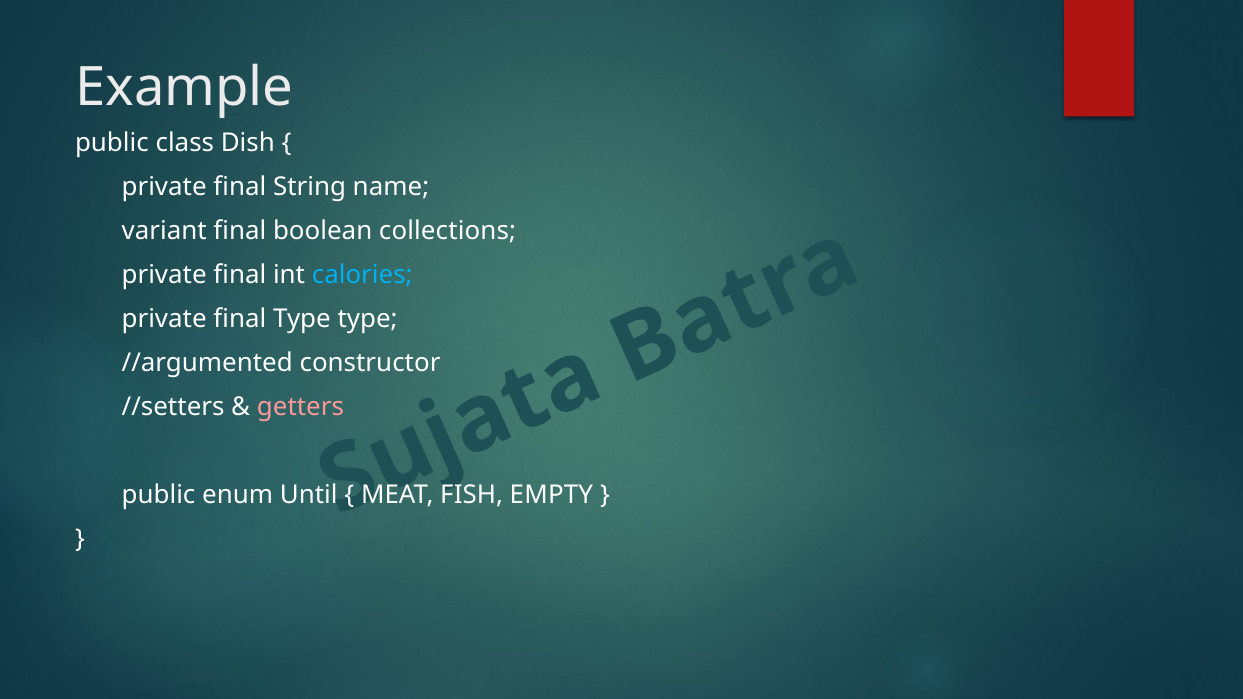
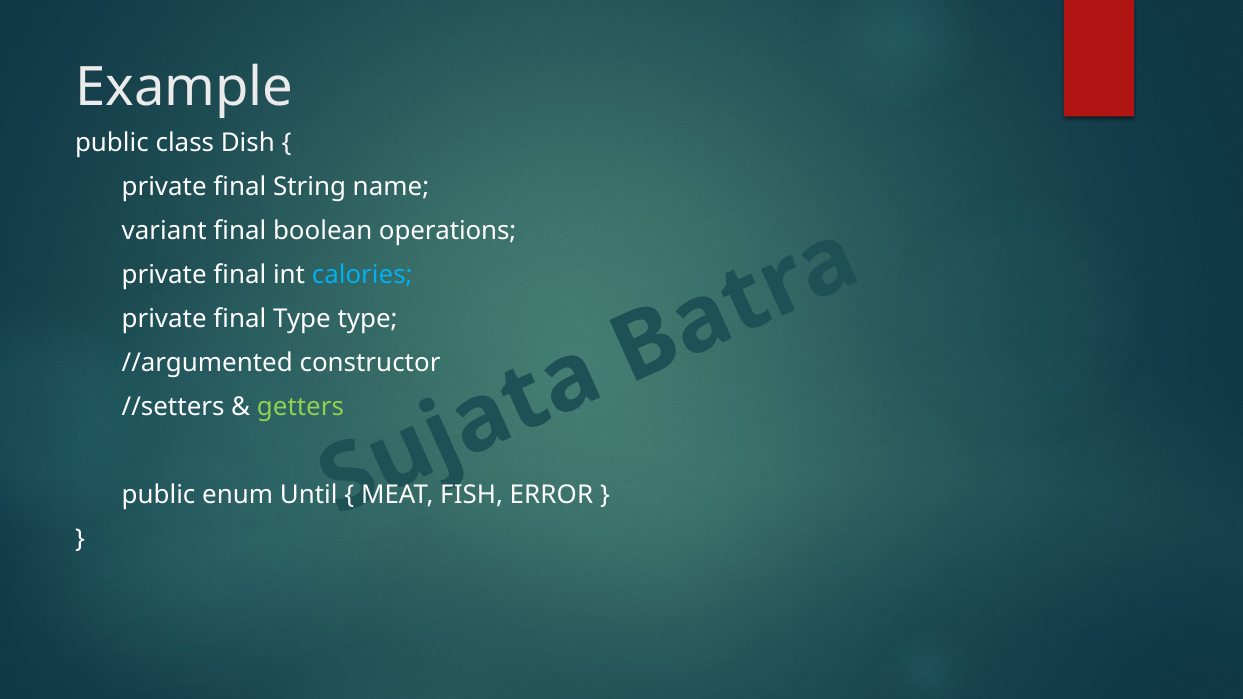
collections: collections -> operations
getters colour: pink -> light green
EMPTY: EMPTY -> ERROR
